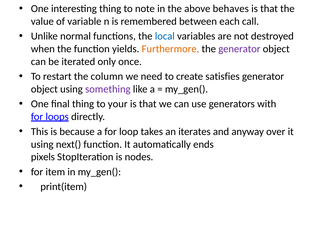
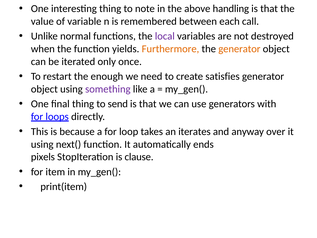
behaves: behaves -> handling
local colour: blue -> purple
generator at (239, 49) colour: purple -> orange
column: column -> enough
your: your -> send
nodes: nodes -> clause
